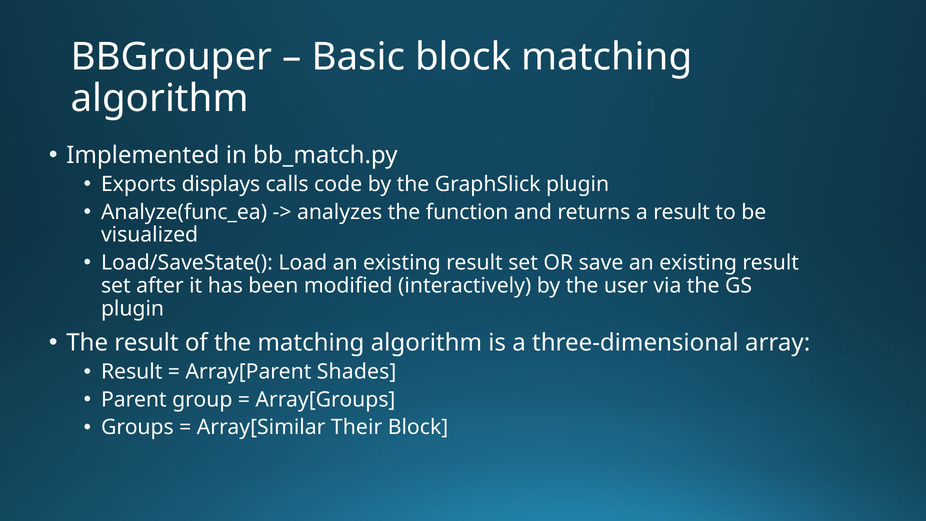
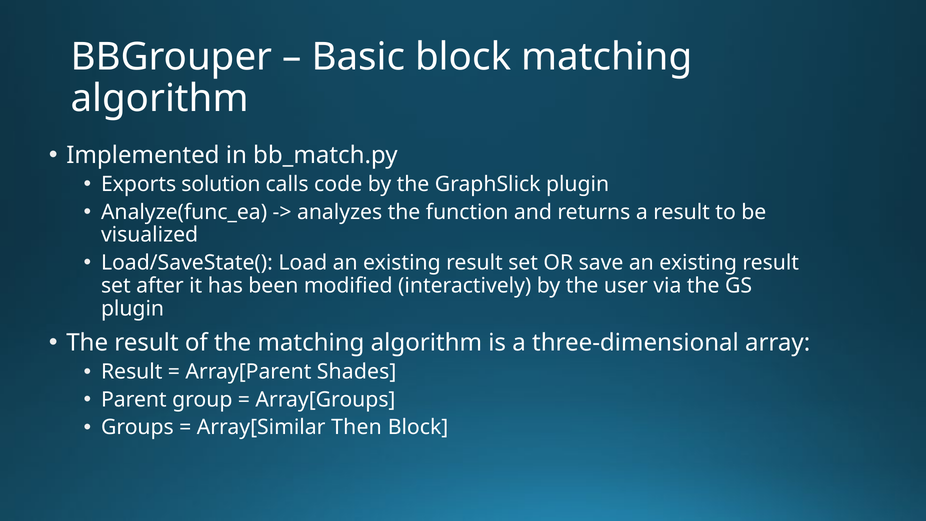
displays: displays -> solution
Their: Their -> Then
